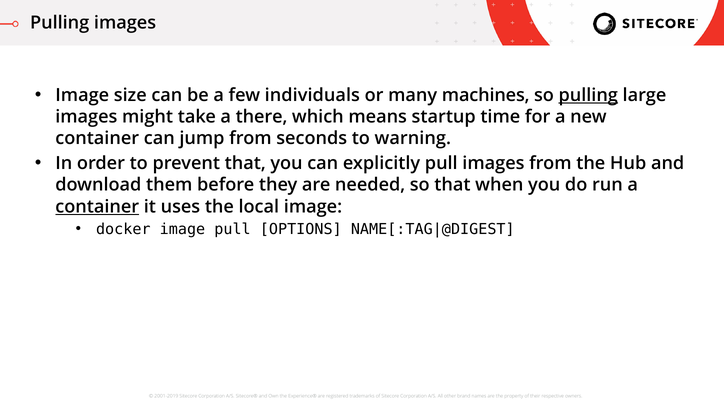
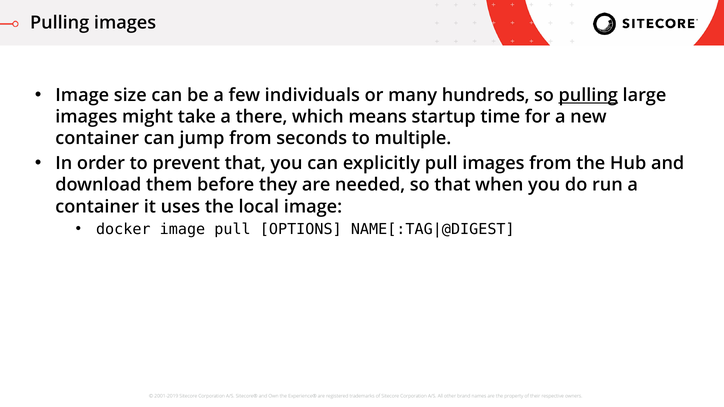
machines: machines -> hundreds
warning: warning -> multiple
container at (97, 207) underline: present -> none
